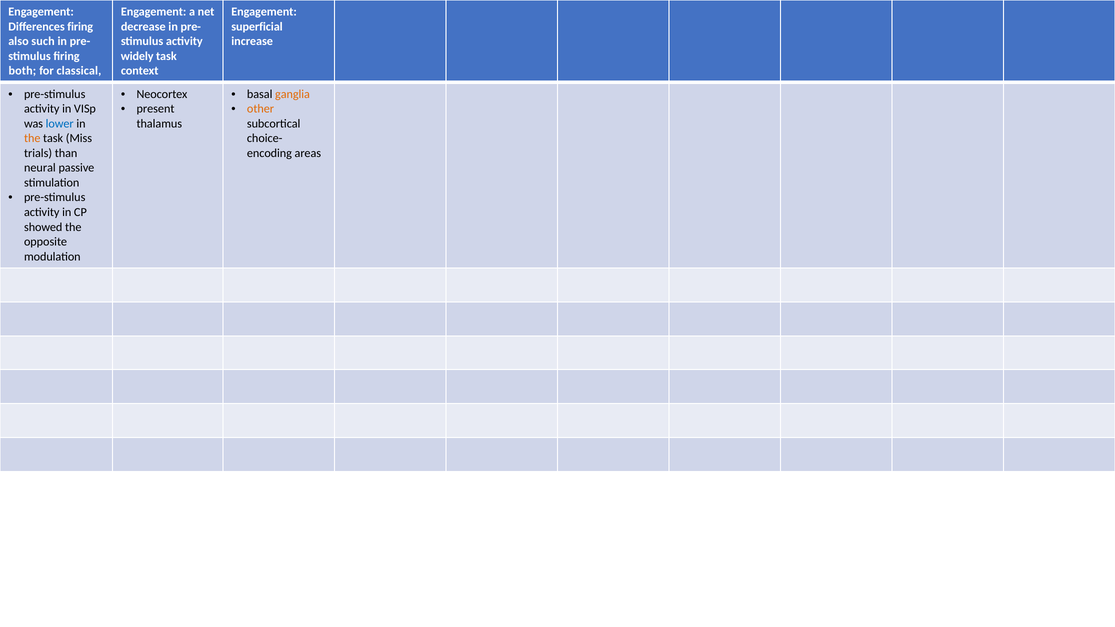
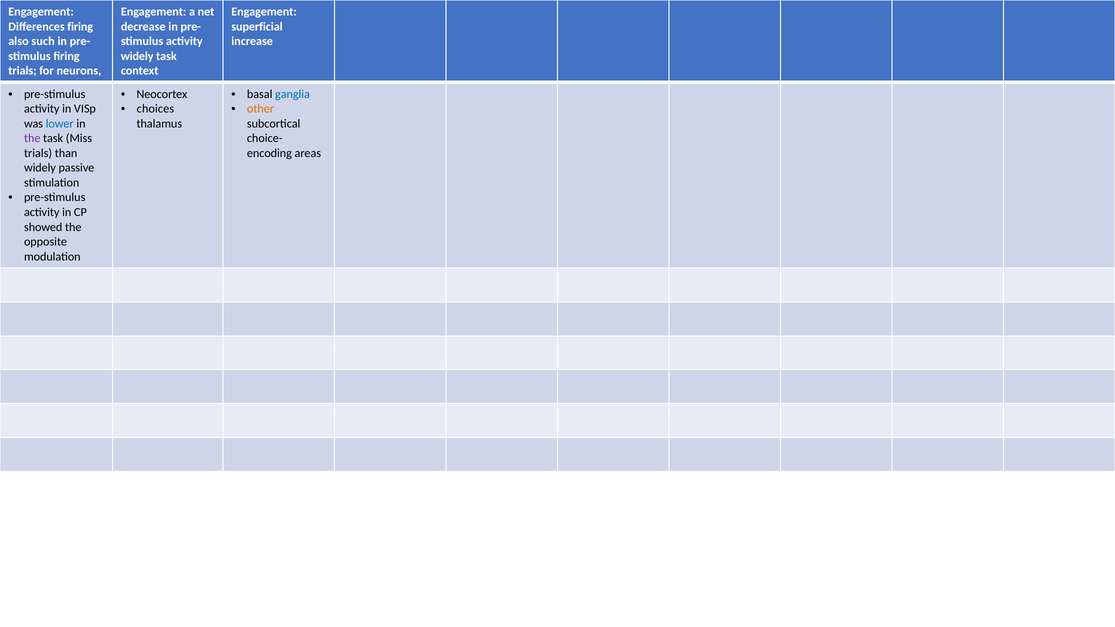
both at (22, 71): both -> trials
classical: classical -> neurons
ganglia colour: orange -> blue
present: present -> choices
the at (32, 138) colour: orange -> purple
neural at (40, 168): neural -> widely
